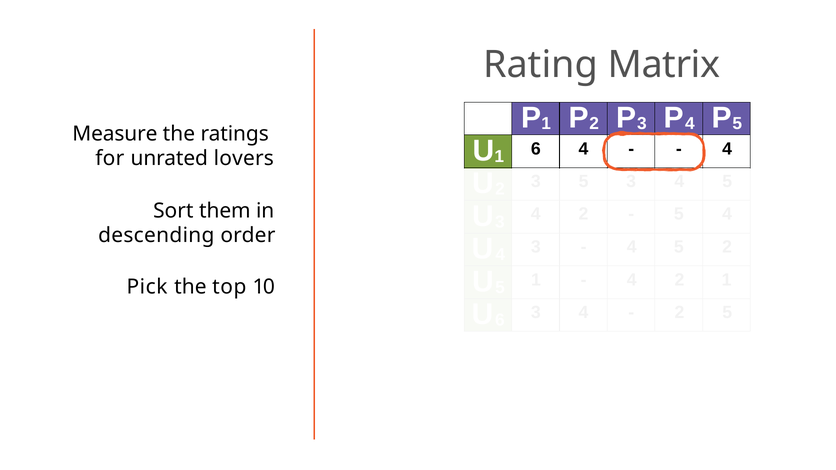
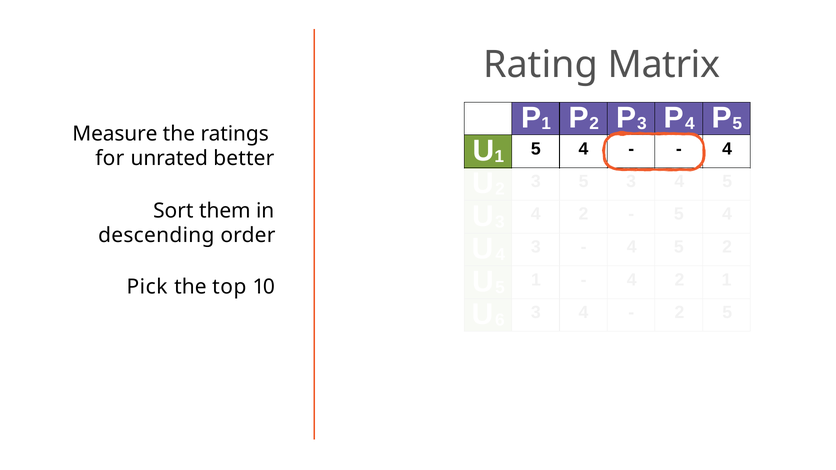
1 6: 6 -> 5
lovers: lovers -> better
